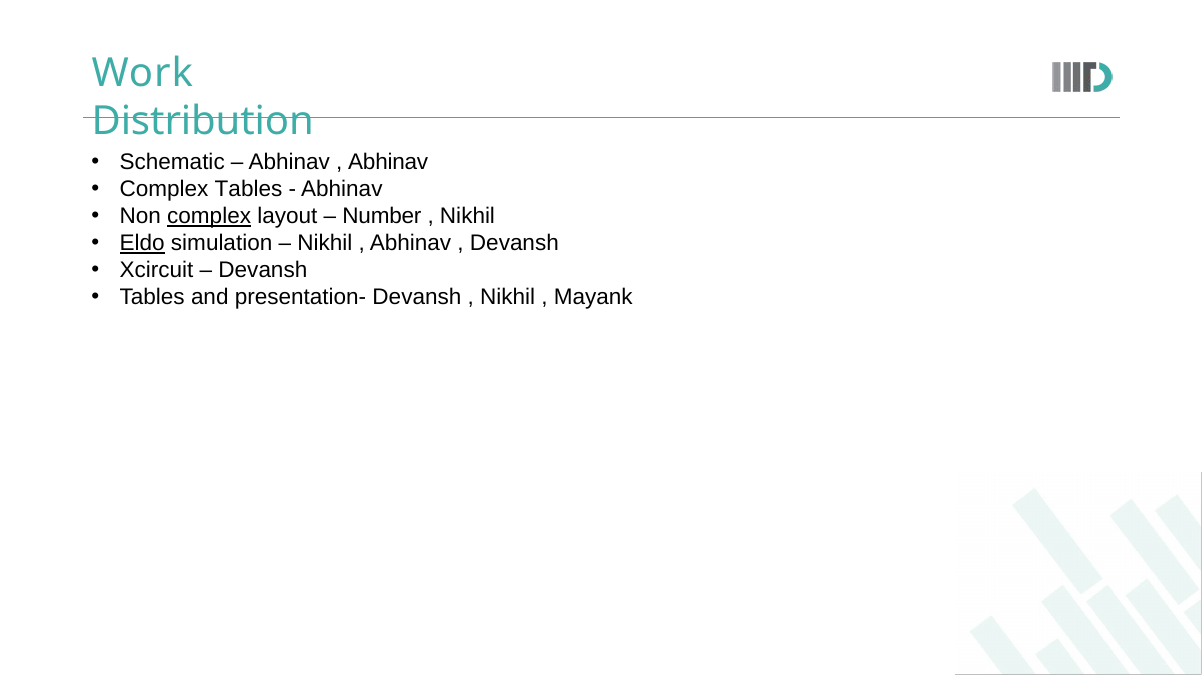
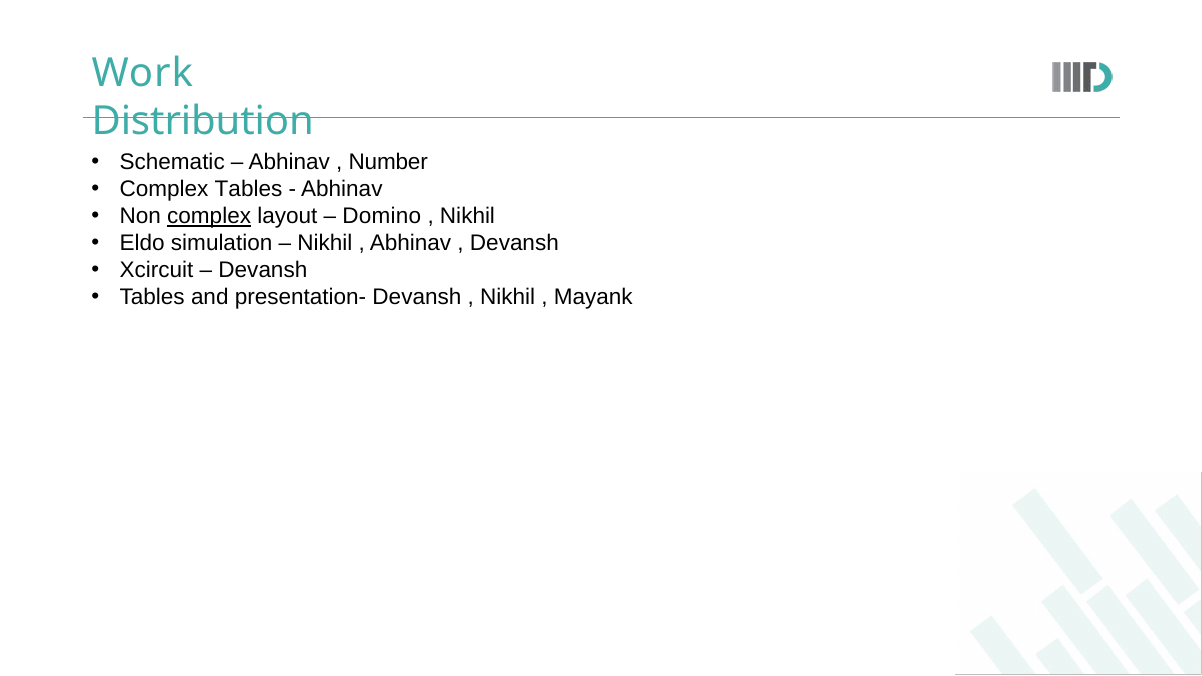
Abhinav at (388, 162): Abhinav -> Number
Number: Number -> Domino
Eldo underline: present -> none
